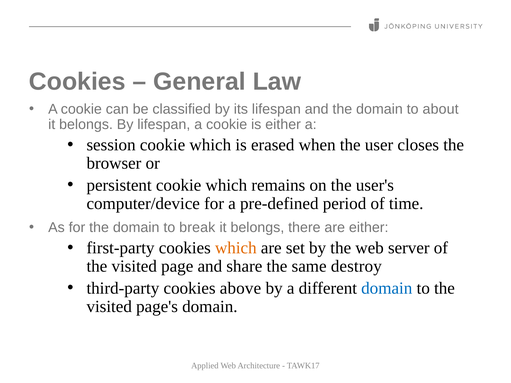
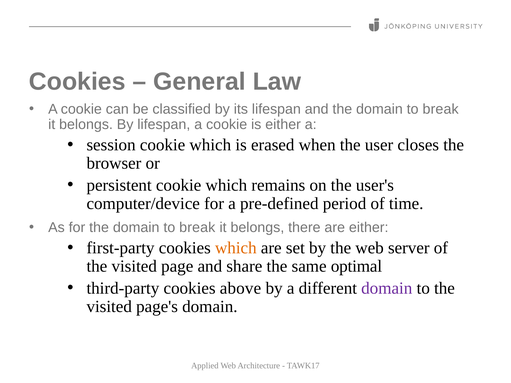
about at (441, 109): about -> break
destroy: destroy -> optimal
domain at (387, 288) colour: blue -> purple
